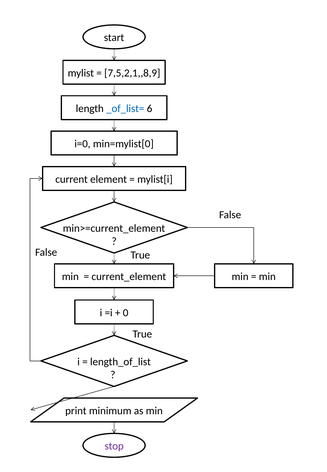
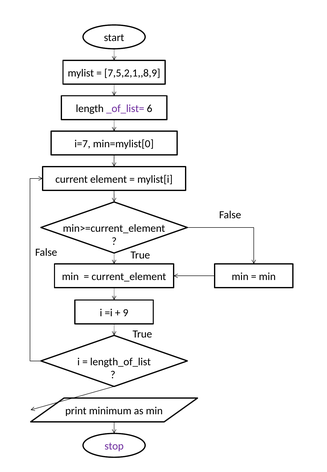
_of_list= colour: blue -> purple
i=0: i=0 -> i=7
0: 0 -> 9
